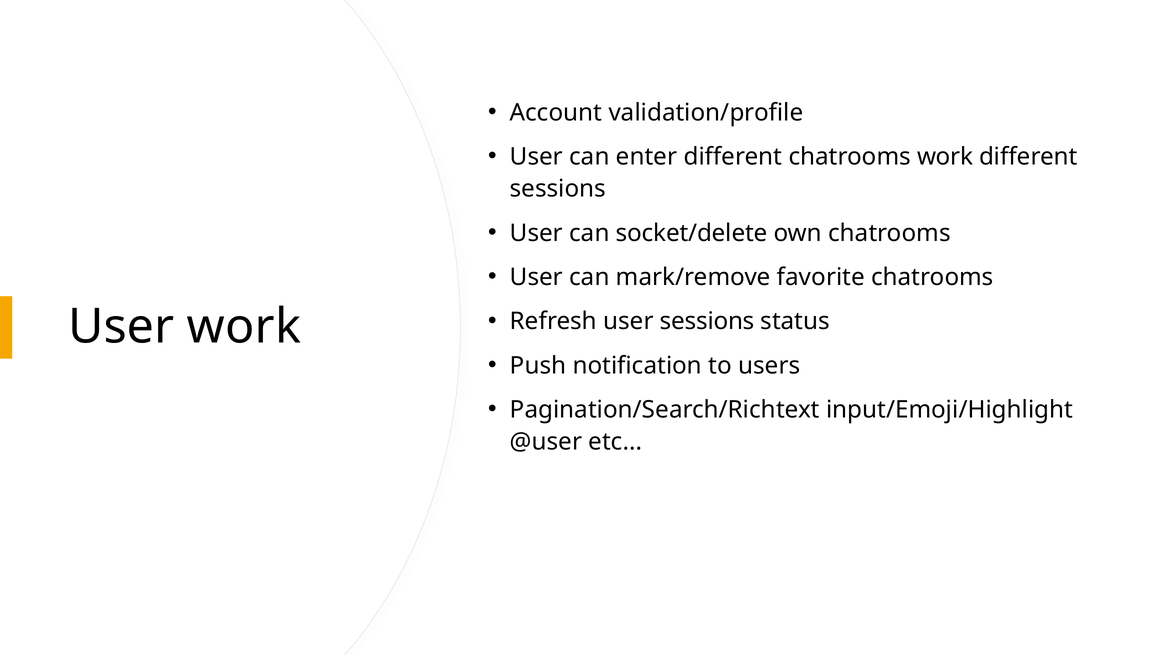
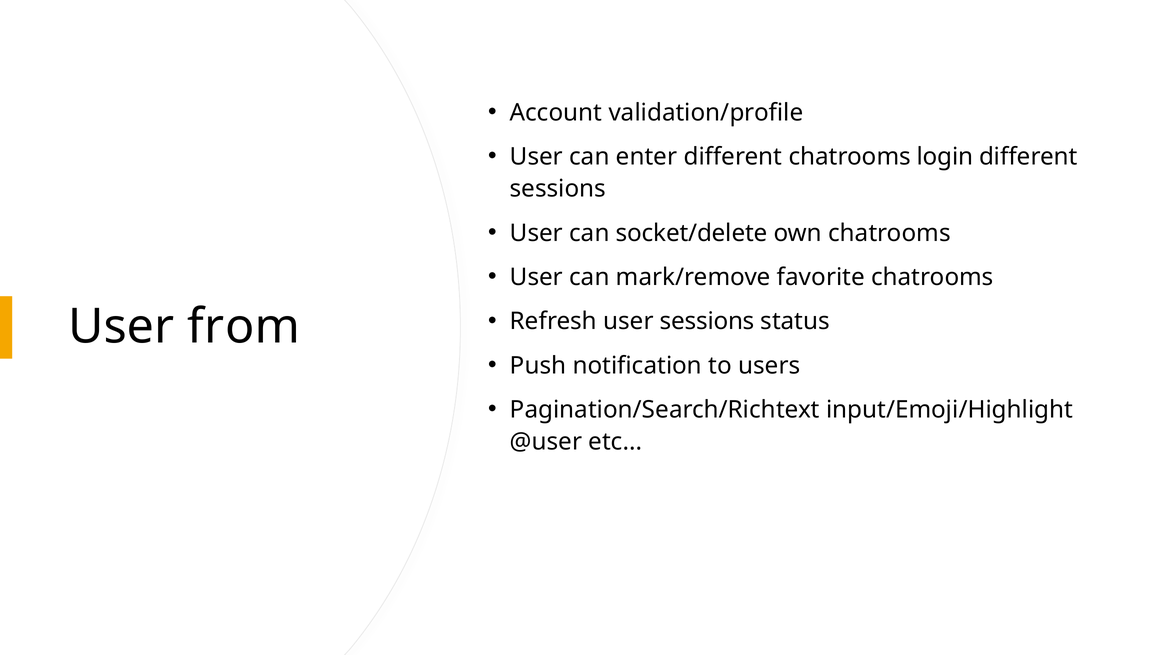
chatrooms work: work -> login
User work: work -> from
